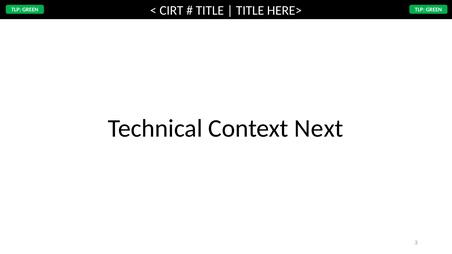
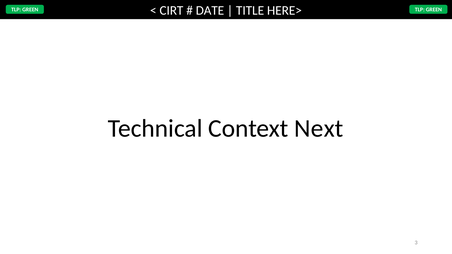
TITLE at (210, 10): TITLE -> DATE
